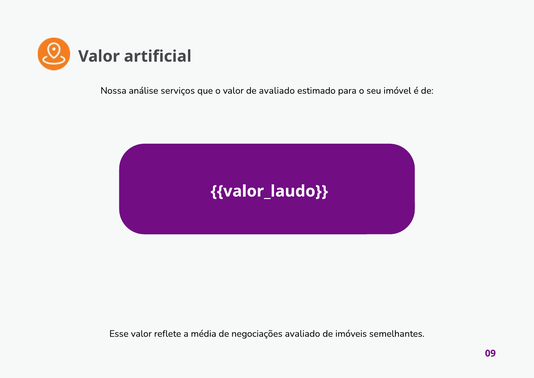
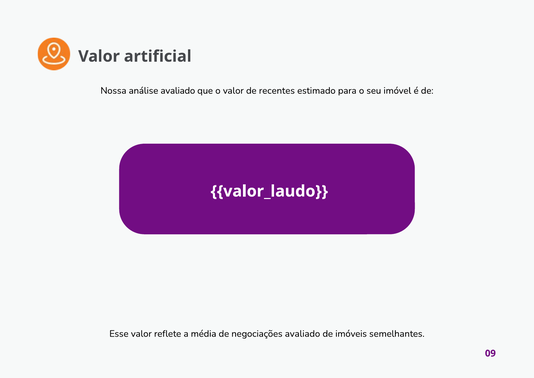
análise serviços: serviços -> avaliado
de avaliado: avaliado -> recentes
